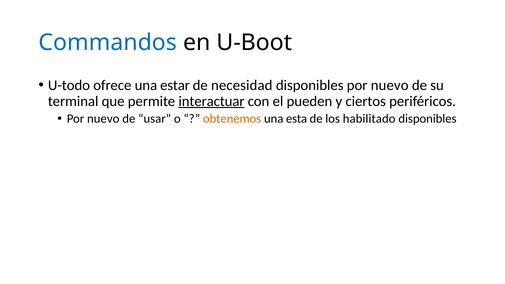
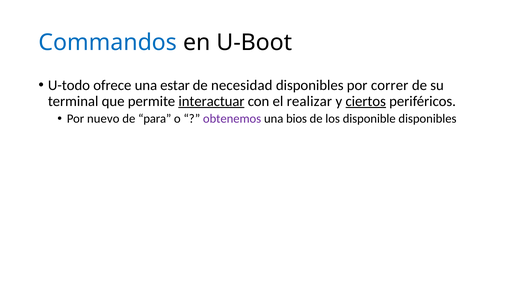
disponibles por nuevo: nuevo -> correr
pueden: pueden -> realizar
ciertos underline: none -> present
usar: usar -> para
obtenemos colour: orange -> purple
esta: esta -> bios
habilitado: habilitado -> disponible
